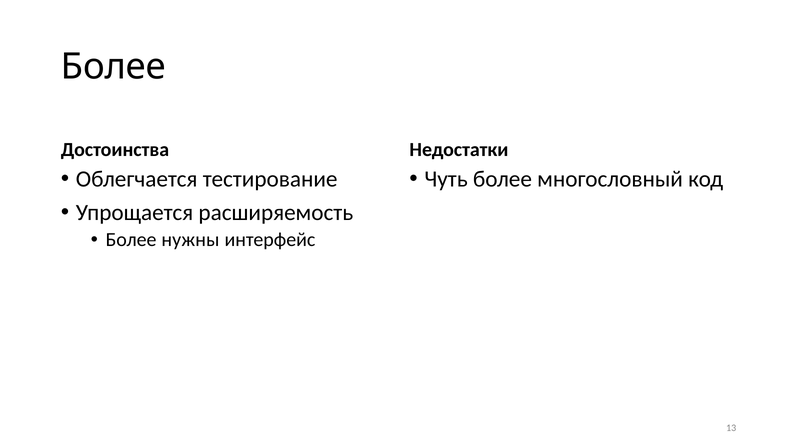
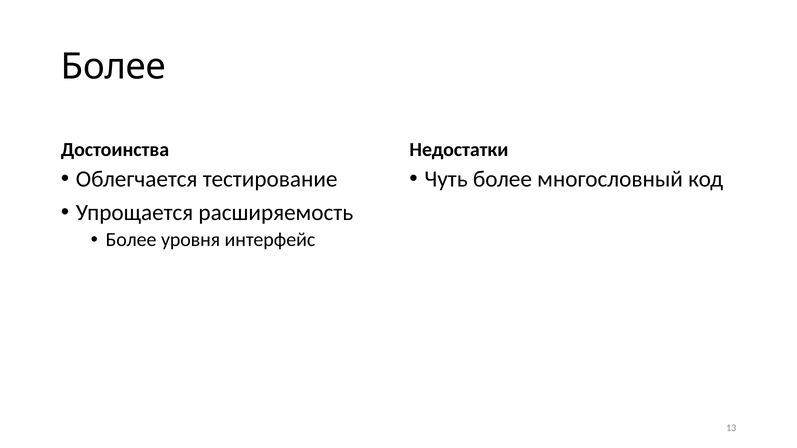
нужны: нужны -> уровня
